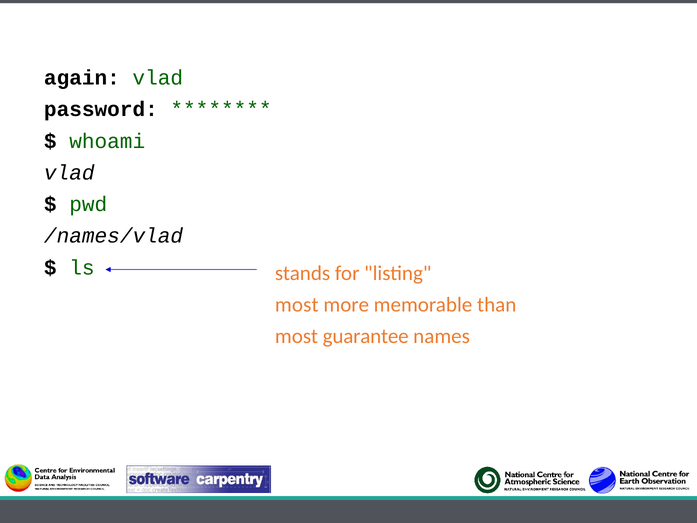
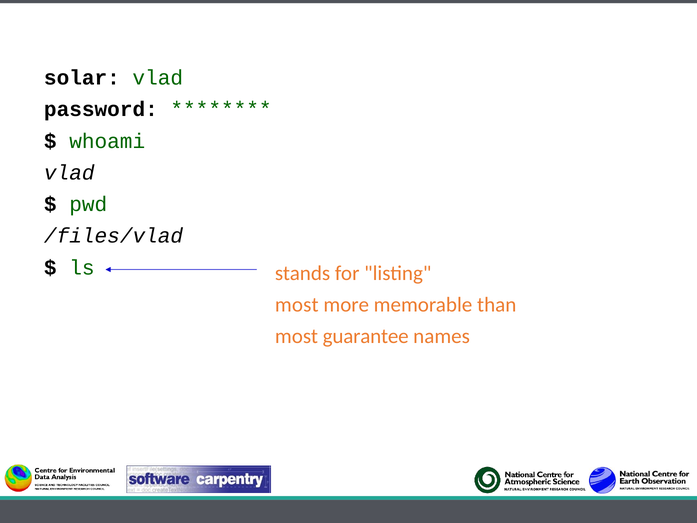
again: again -> solar
/names/vlad: /names/vlad -> /files/vlad
